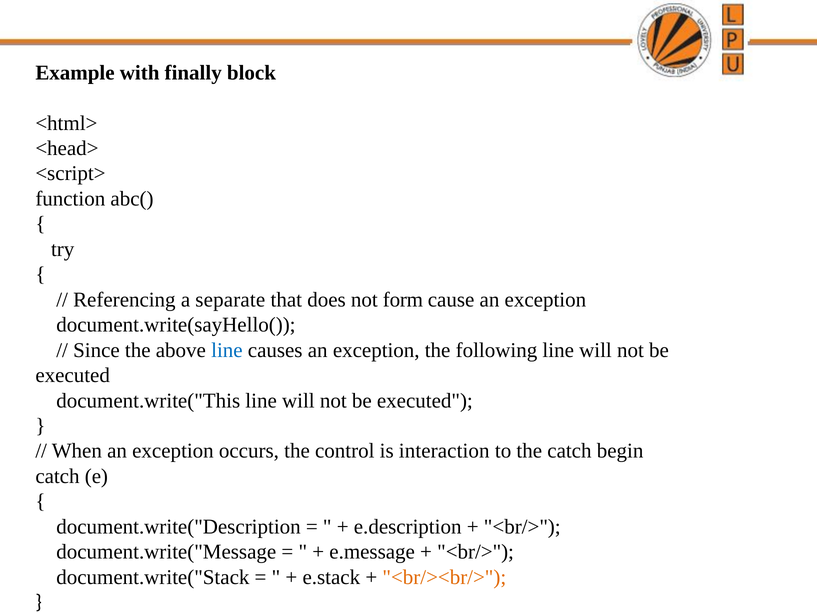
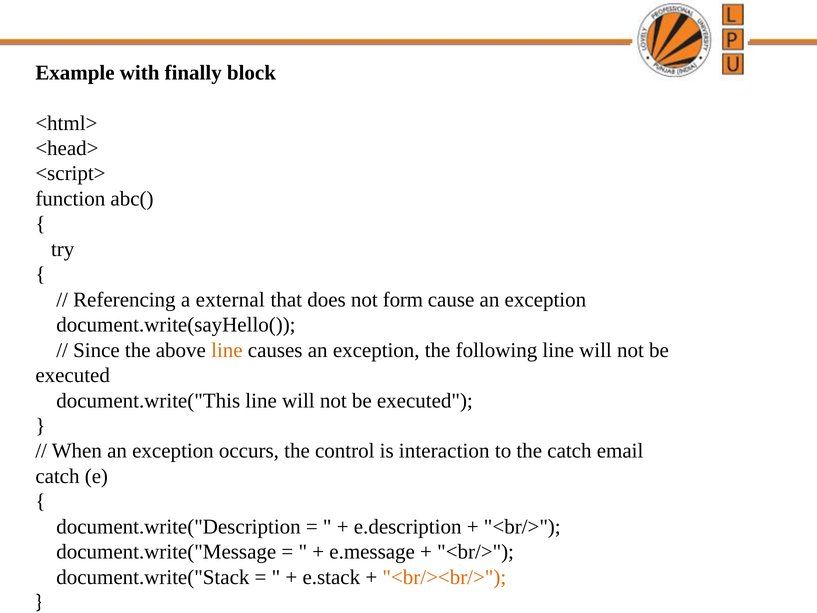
separate: separate -> external
line at (227, 350) colour: blue -> orange
begin: begin -> email
